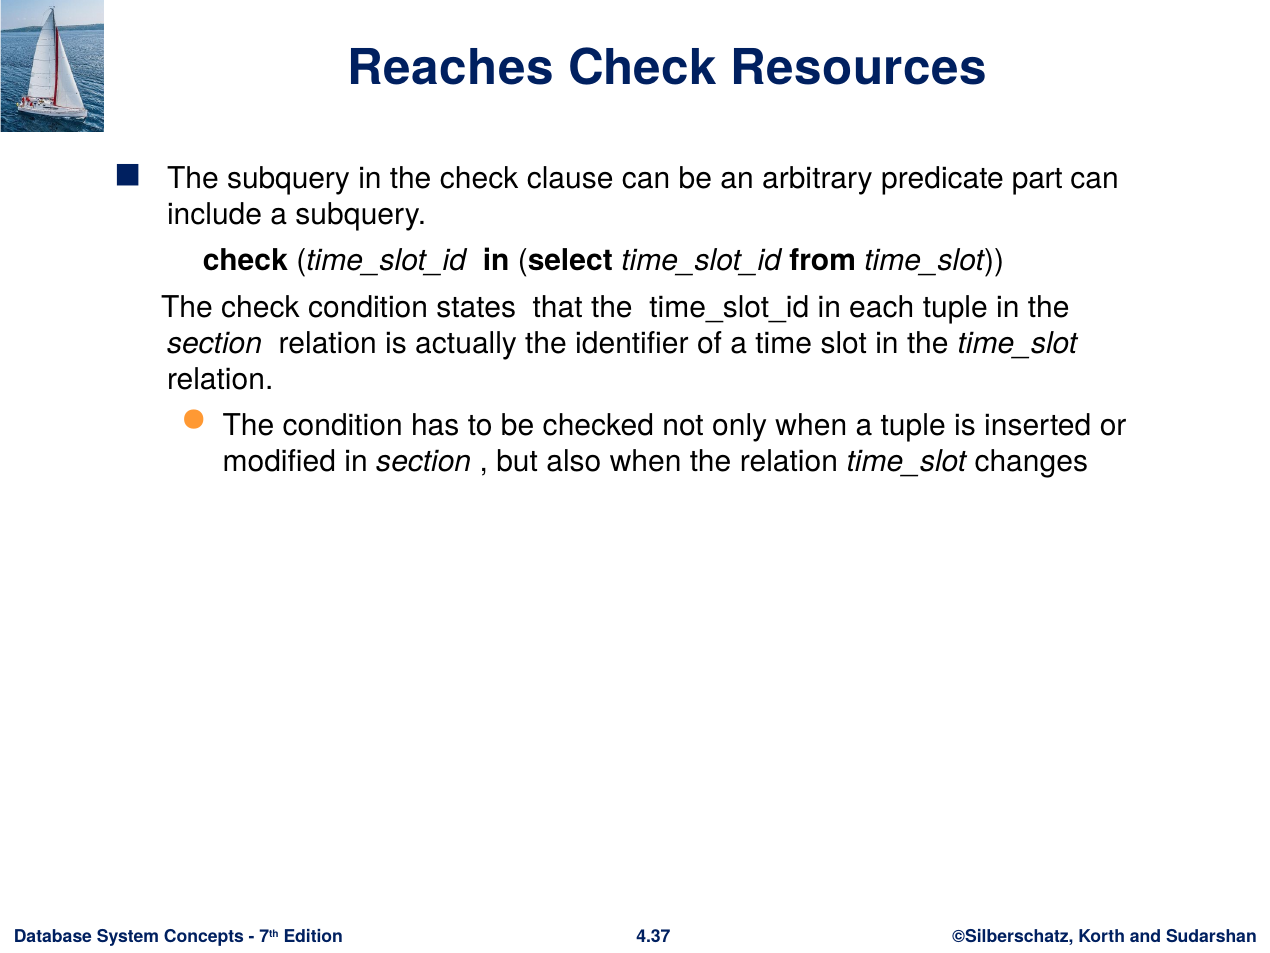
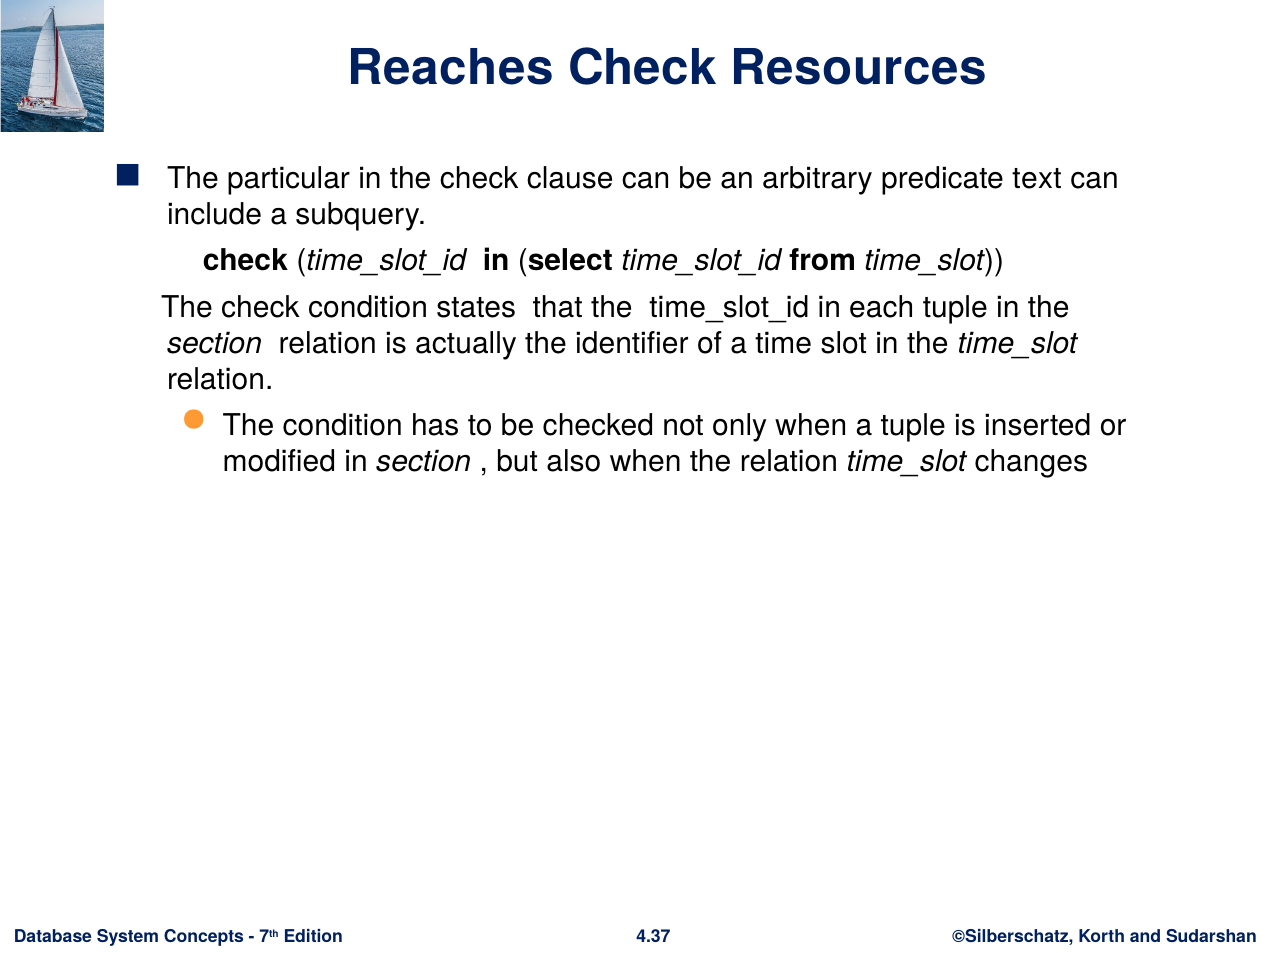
The subquery: subquery -> particular
part: part -> text
